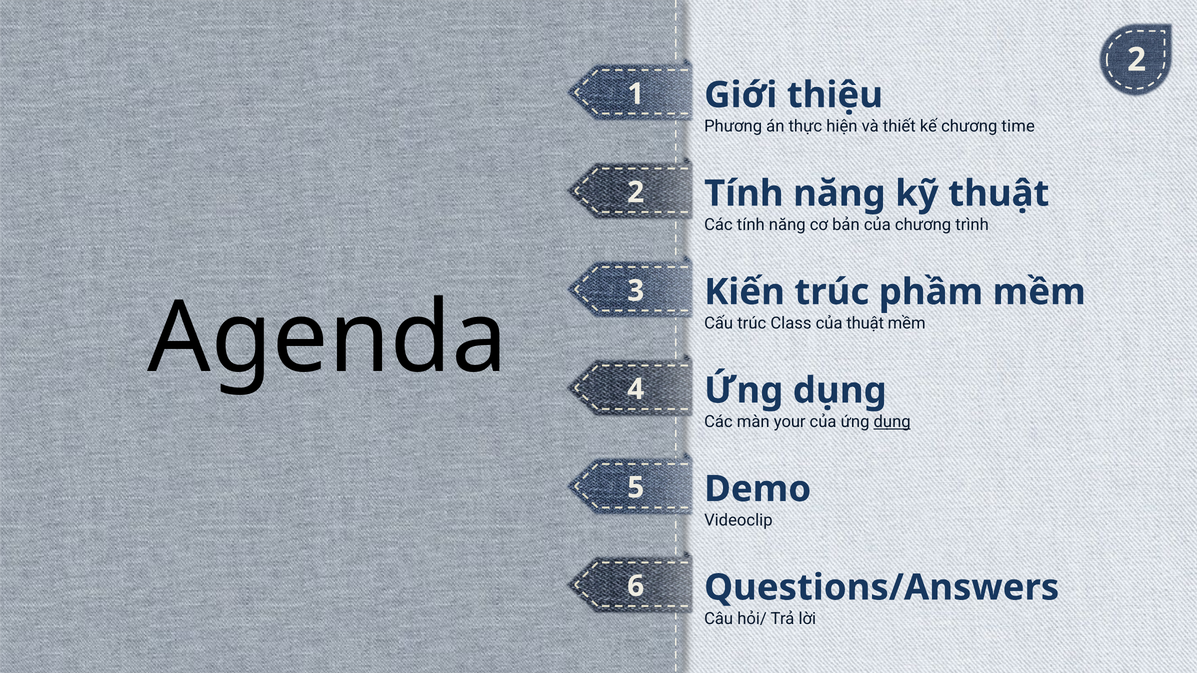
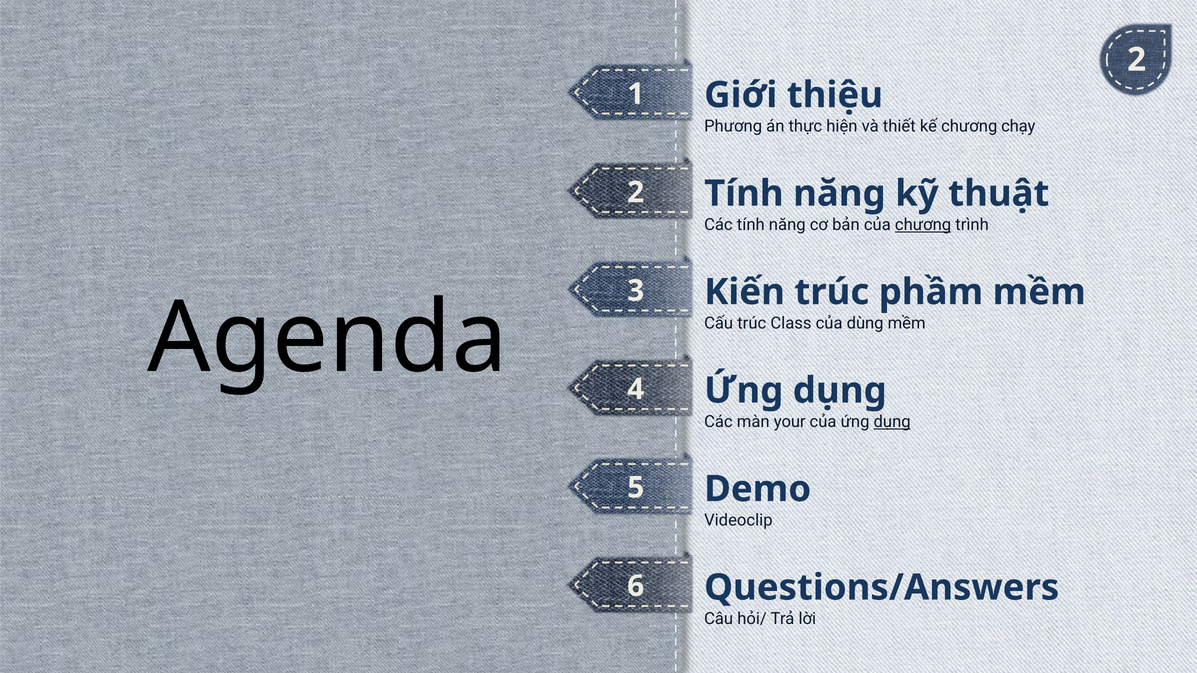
time: time -> chạy
chương at (923, 225) underline: none -> present
thuật at (865, 323): thuật -> dùng
